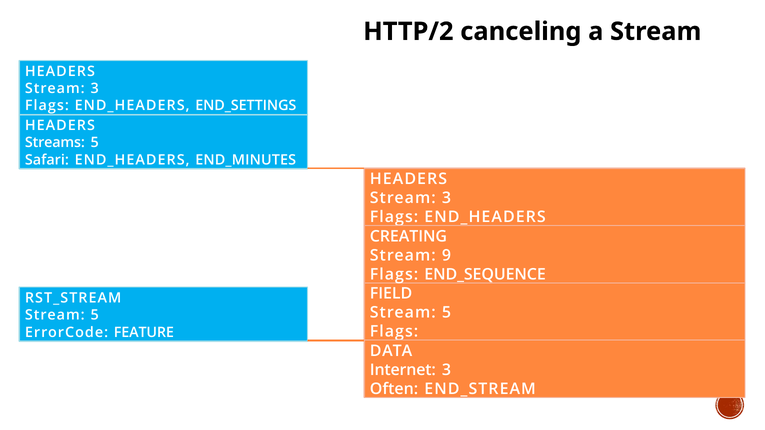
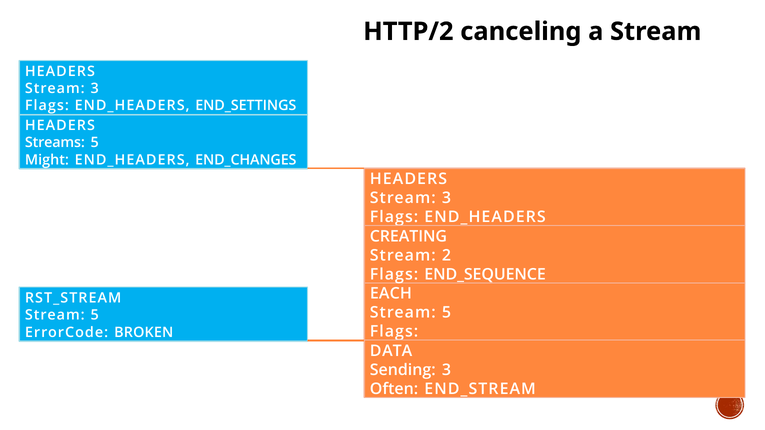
Safari: Safari -> Might
END_MINUTES: END_MINUTES -> END_CHANGES
9: 9 -> 2
FIELD: FIELD -> EACH
FEATURE: FEATURE -> BROKEN
Internet: Internet -> Sending
